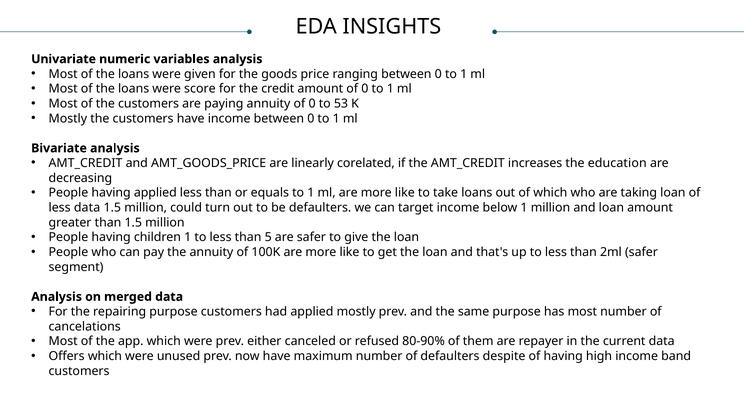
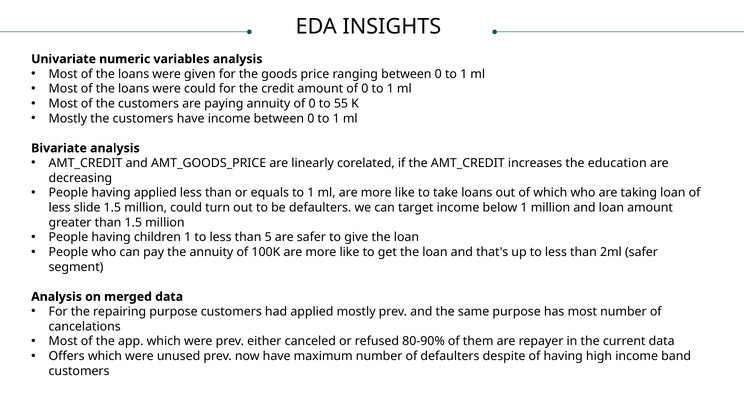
were score: score -> could
53: 53 -> 55
less data: data -> slide
